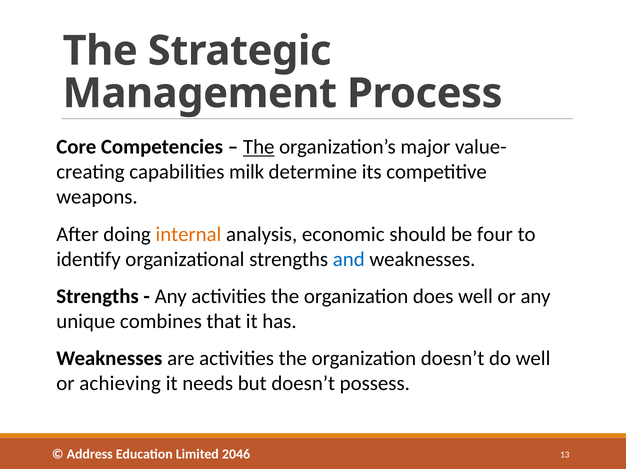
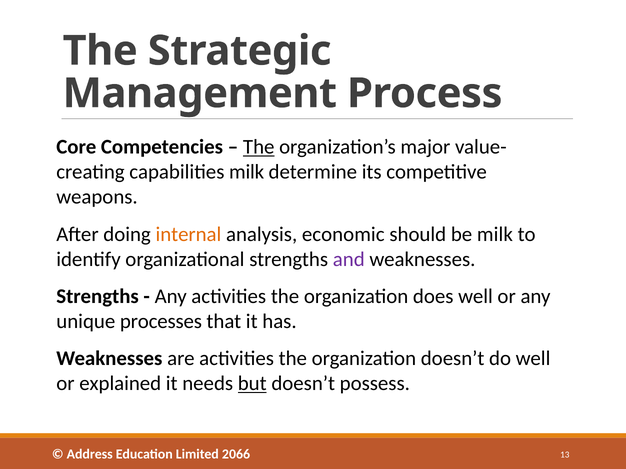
be four: four -> milk
and colour: blue -> purple
combines: combines -> processes
achieving: achieving -> explained
but underline: none -> present
2046: 2046 -> 2066
